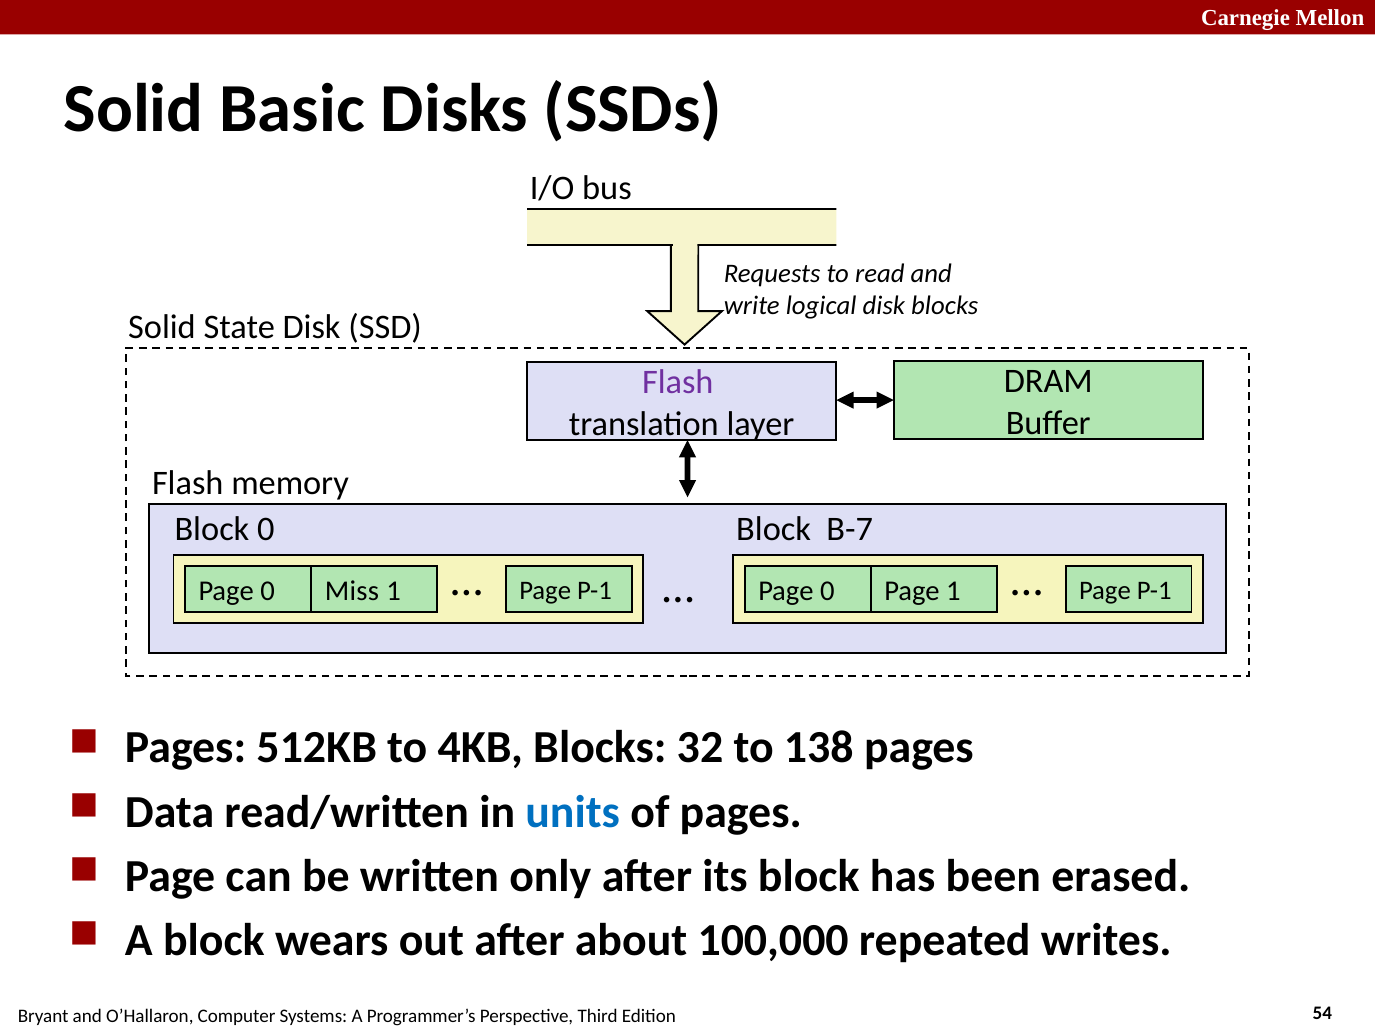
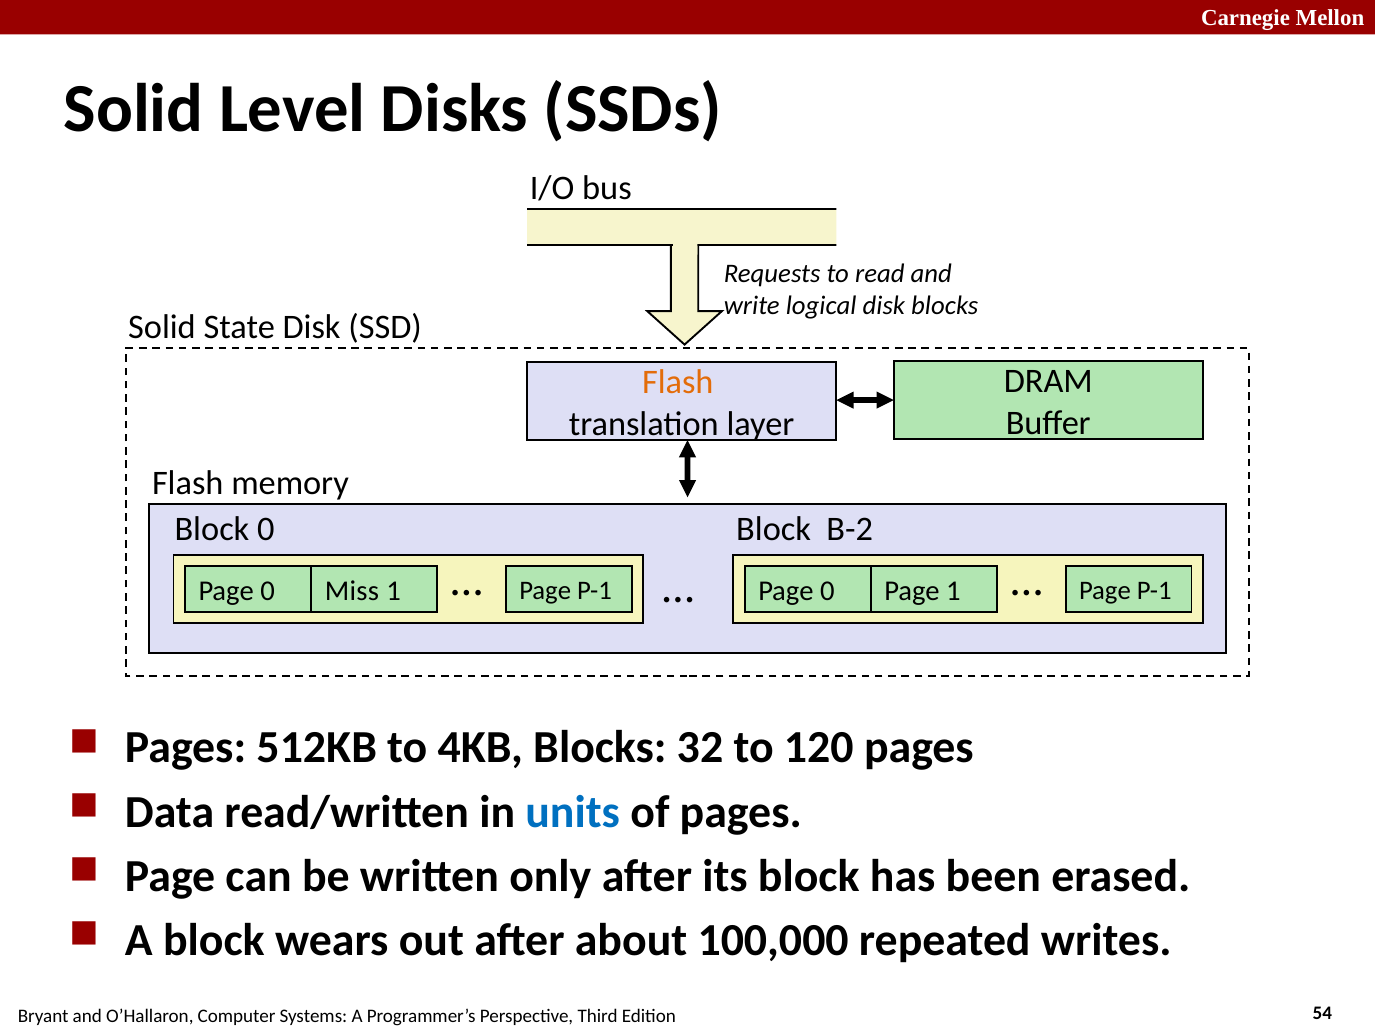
Basic: Basic -> Level
Flash at (678, 383) colour: purple -> orange
B-7: B-7 -> B-2
138: 138 -> 120
